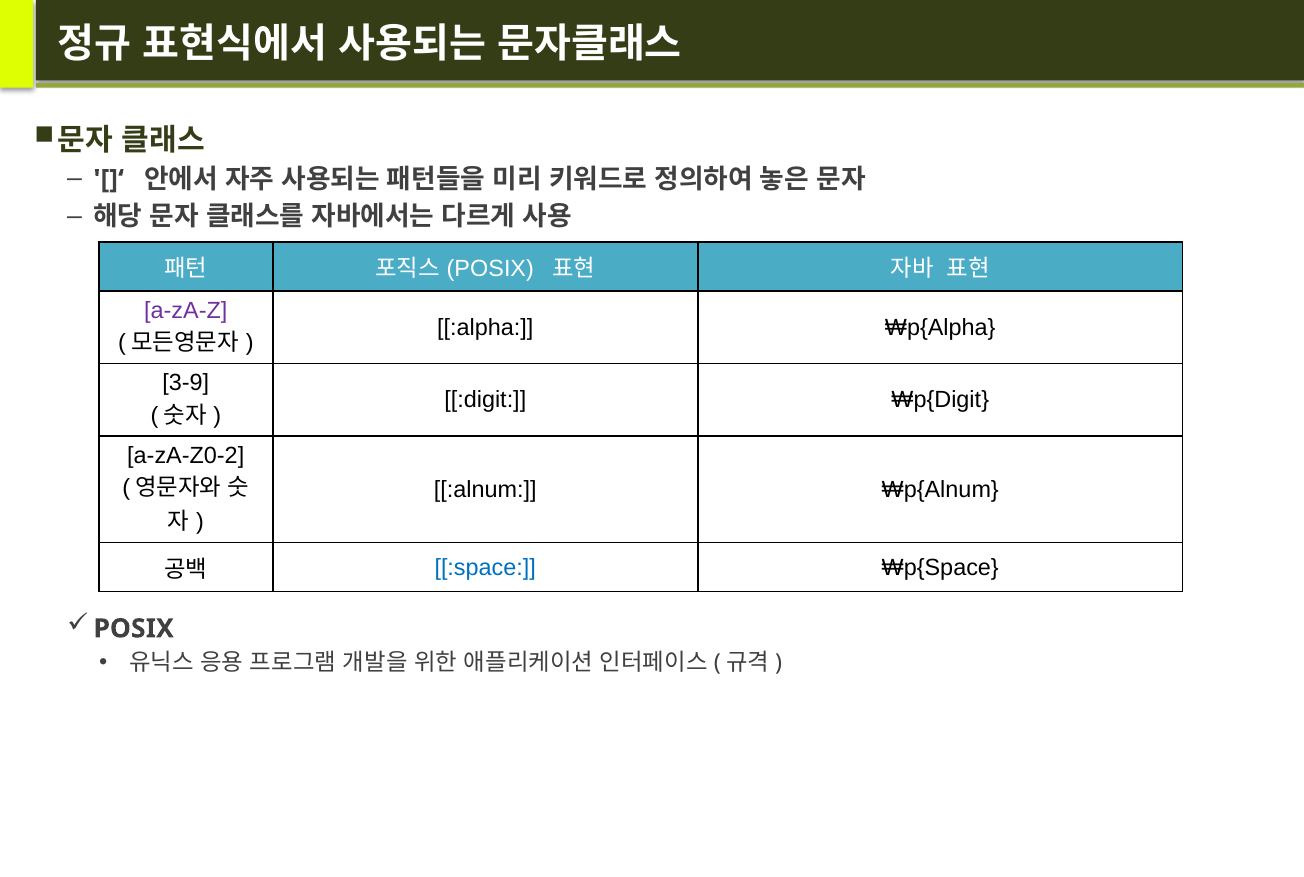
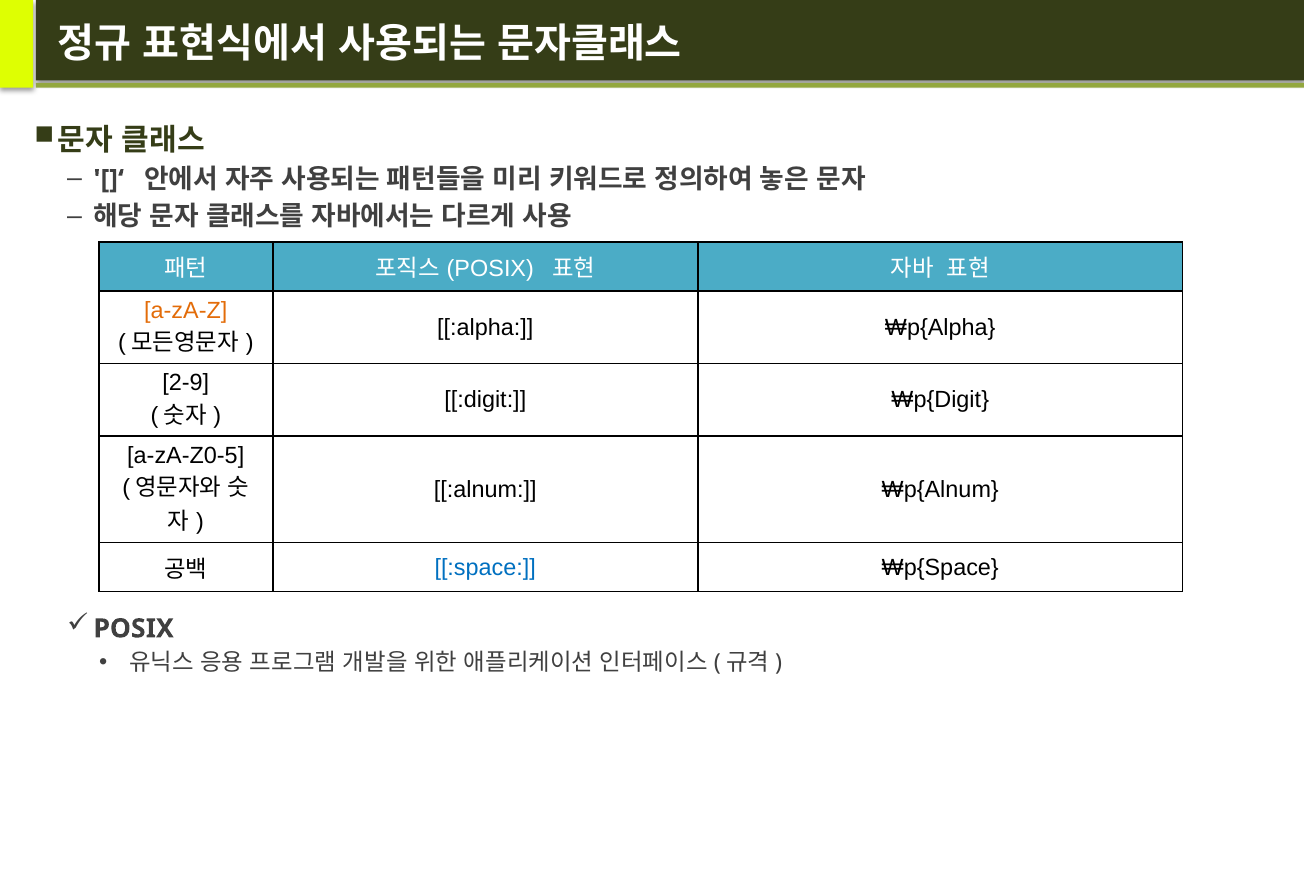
a-zA-Z colour: purple -> orange
3-9: 3-9 -> 2-9
a-zA-Z0-2: a-zA-Z0-2 -> a-zA-Z0-5
